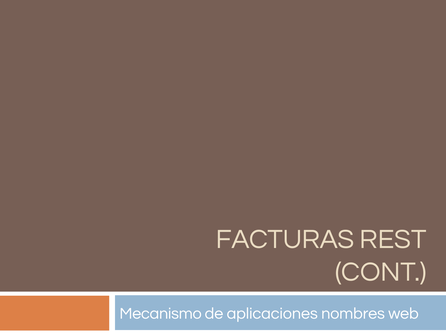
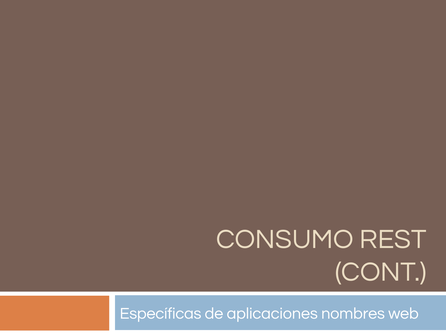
FACTURAS: FACTURAS -> CONSUMO
Mecanismo: Mecanismo -> Específicas
